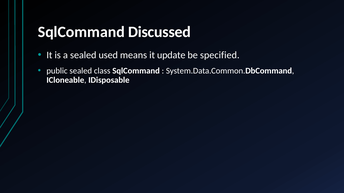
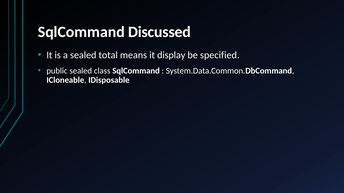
used: used -> total
update: update -> display
